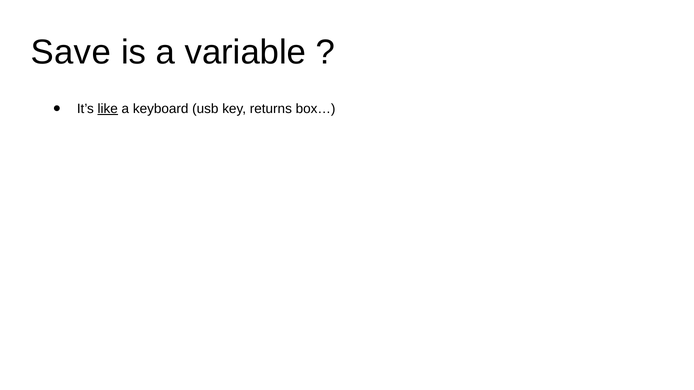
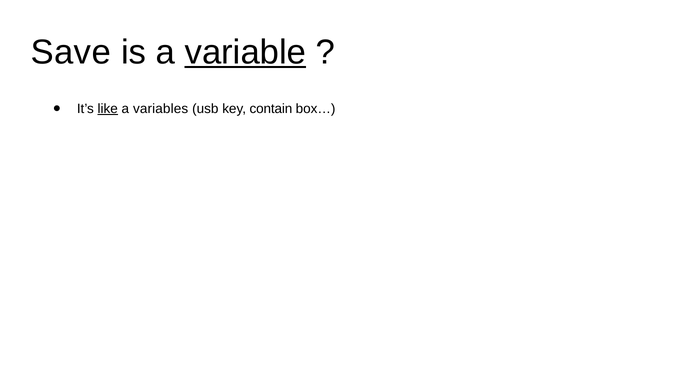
variable underline: none -> present
keyboard: keyboard -> variables
returns: returns -> contain
